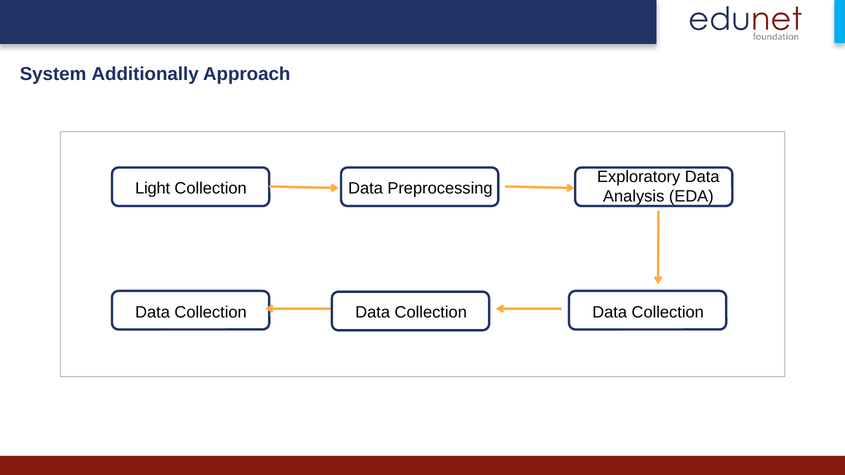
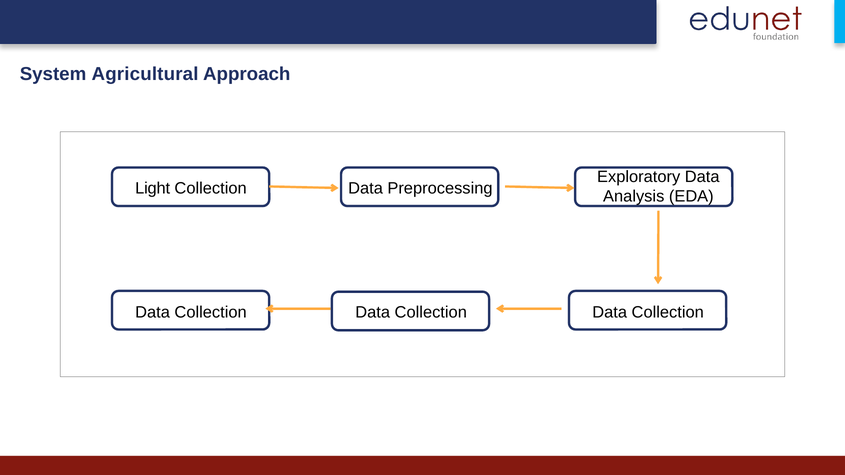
Additionally: Additionally -> Agricultural
